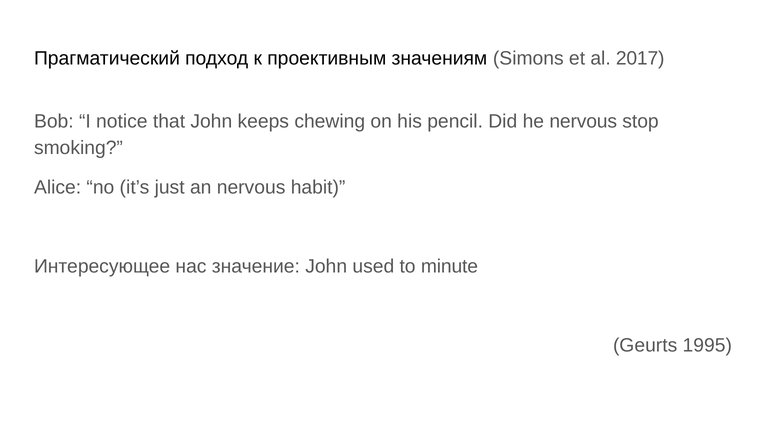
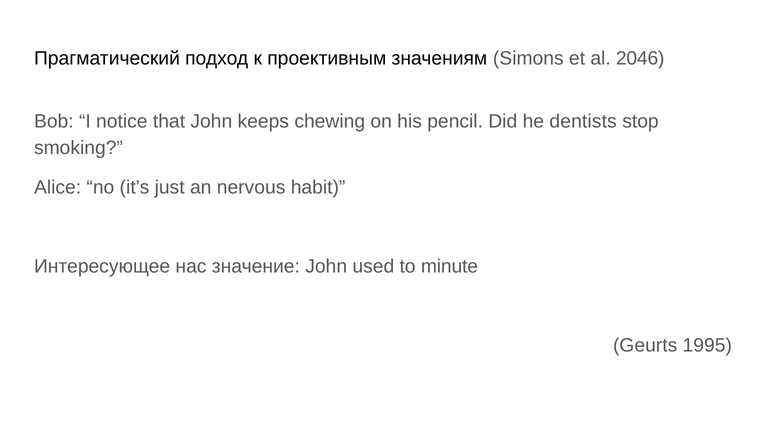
2017: 2017 -> 2046
he nervous: nervous -> dentists
